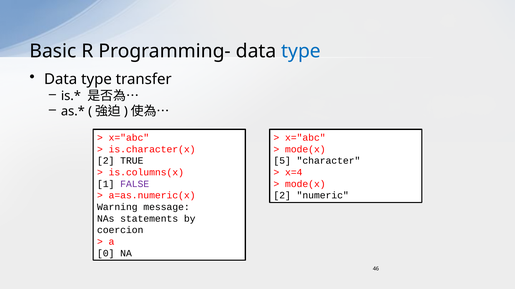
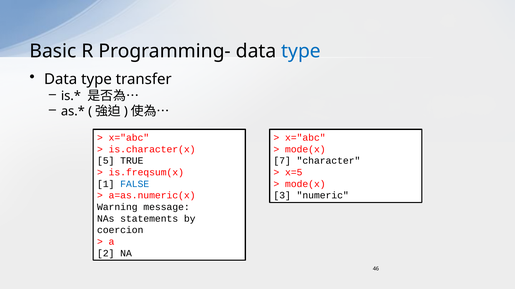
2 at (106, 161): 2 -> 5
5: 5 -> 7
is.columns(x: is.columns(x -> is.freqsum(x
x=4: x=4 -> x=5
FALSE colour: purple -> blue
2 at (282, 196): 2 -> 3
0: 0 -> 2
